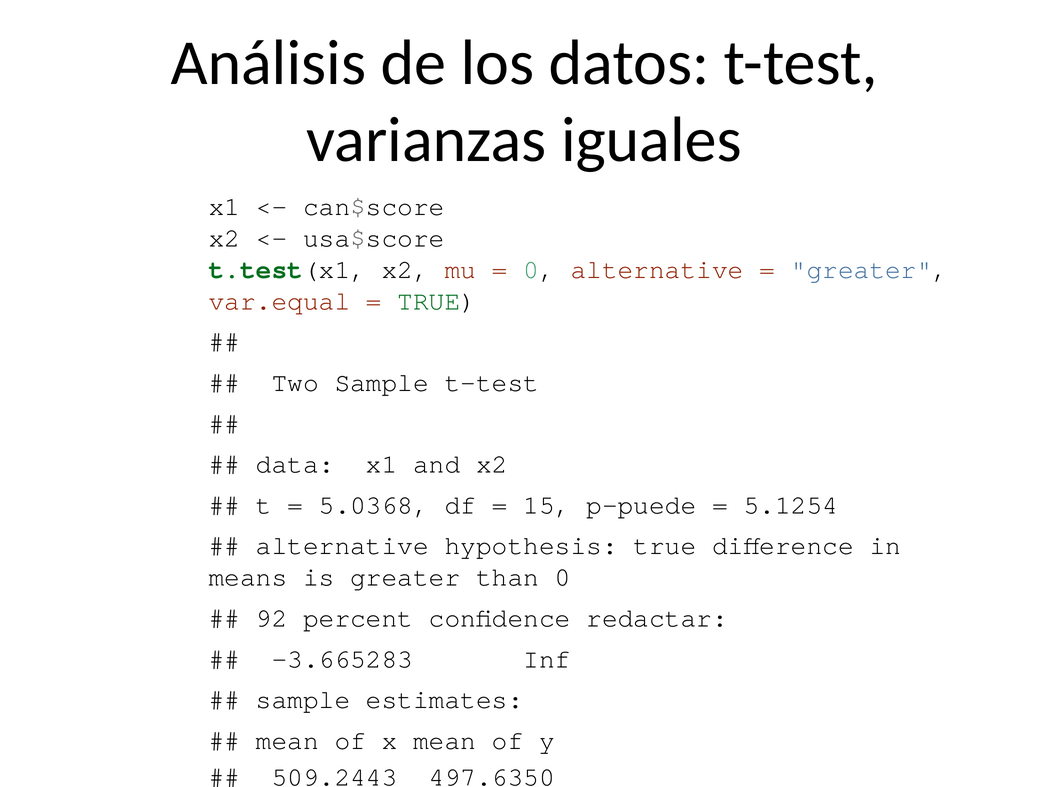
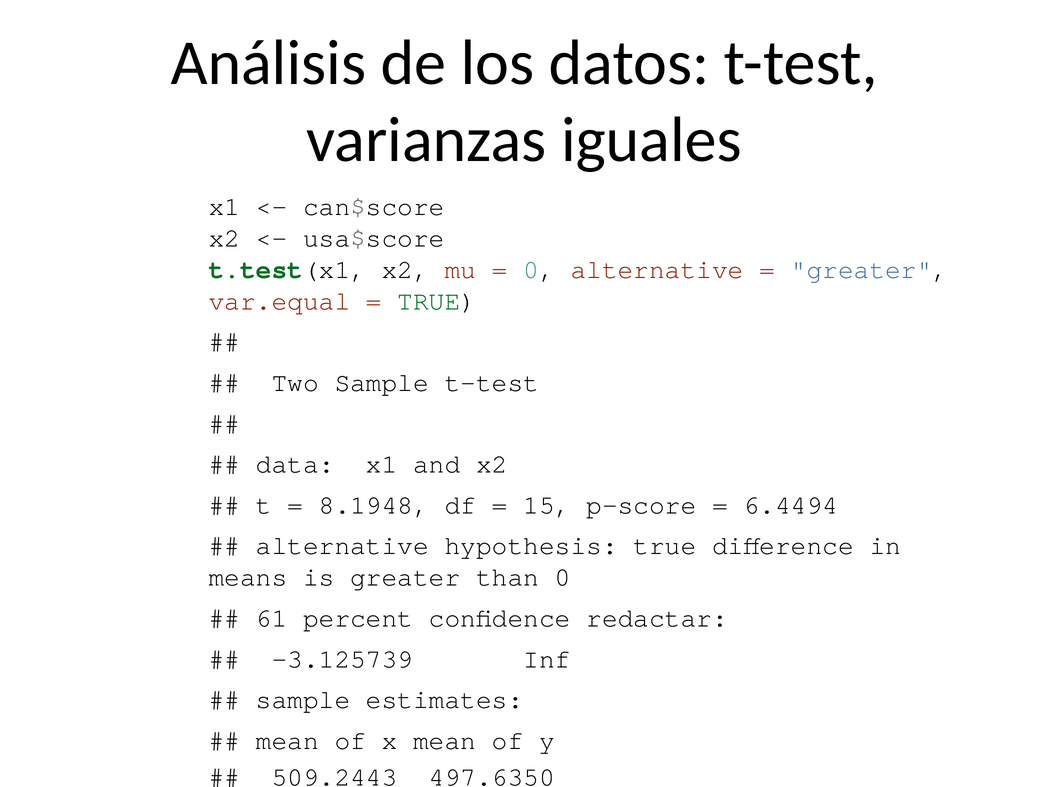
5.0368: 5.0368 -> 8.1948
p-puede: p-puede -> p-score
5.1254: 5.1254 -> 6.4494
92: 92 -> 61
-3.665283: -3.665283 -> -3.125739
